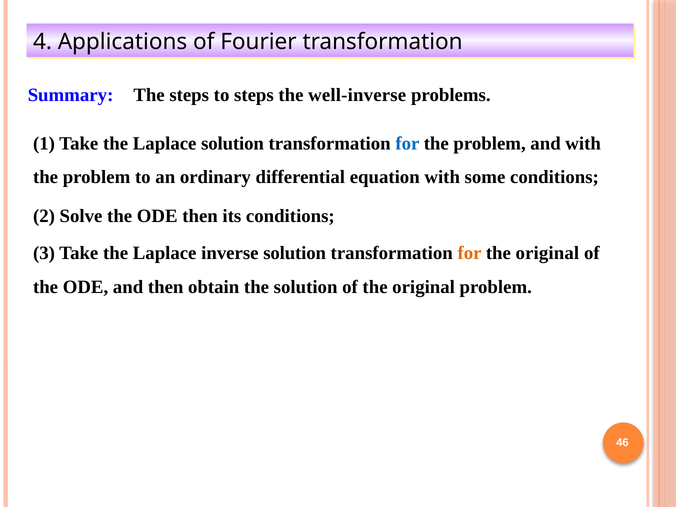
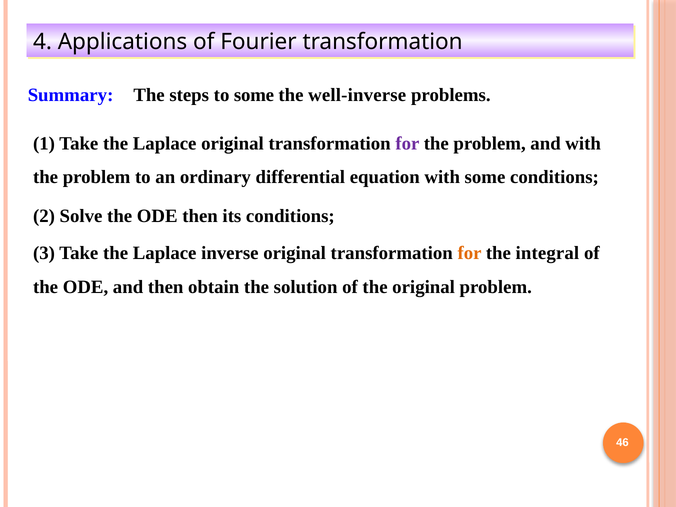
to steps: steps -> some
Laplace solution: solution -> original
for at (407, 143) colour: blue -> purple
inverse solution: solution -> original
original at (547, 253): original -> integral
